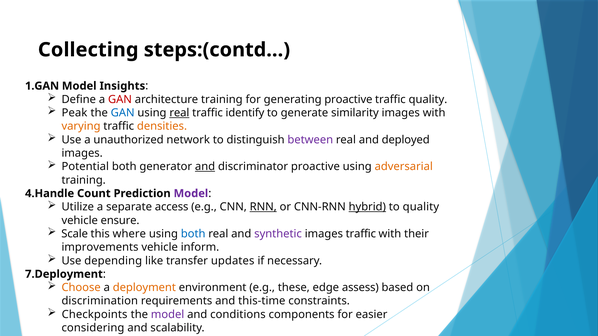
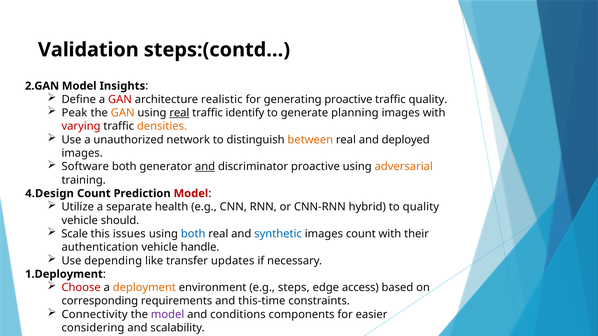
Collecting: Collecting -> Validation
1.GAN: 1.GAN -> 2.GAN
architecture training: training -> realistic
GAN at (123, 113) colour: blue -> orange
similarity: similarity -> planning
varying colour: orange -> red
between colour: purple -> orange
Potential: Potential -> Software
4.Handle: 4.Handle -> 4.Design
Model at (191, 194) colour: purple -> red
access: access -> health
RNN underline: present -> none
hybrid underline: present -> none
ensure: ensure -> should
where: where -> issues
synthetic colour: purple -> blue
images traffic: traffic -> count
improvements: improvements -> authentication
inform: inform -> handle
7.Deployment: 7.Deployment -> 1.Deployment
Choose colour: orange -> red
these: these -> steps
assess: assess -> access
discrimination: discrimination -> corresponding
Checkpoints: Checkpoints -> Connectivity
